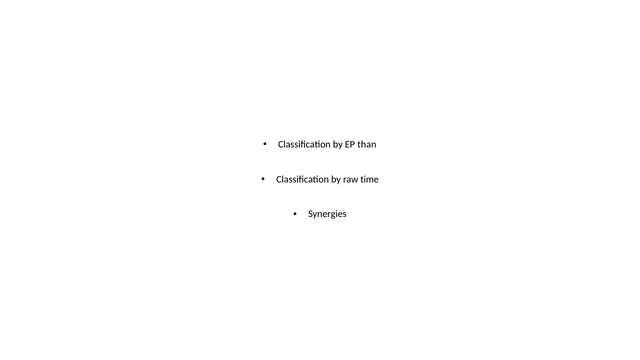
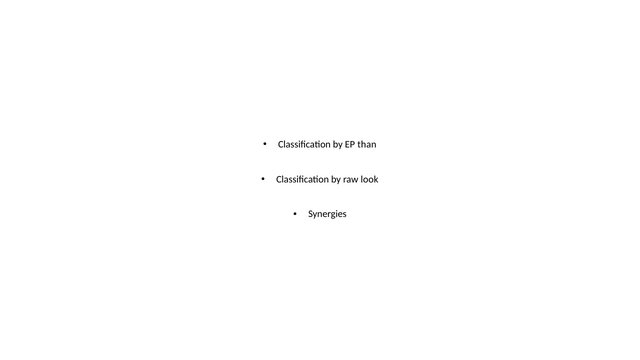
time: time -> look
